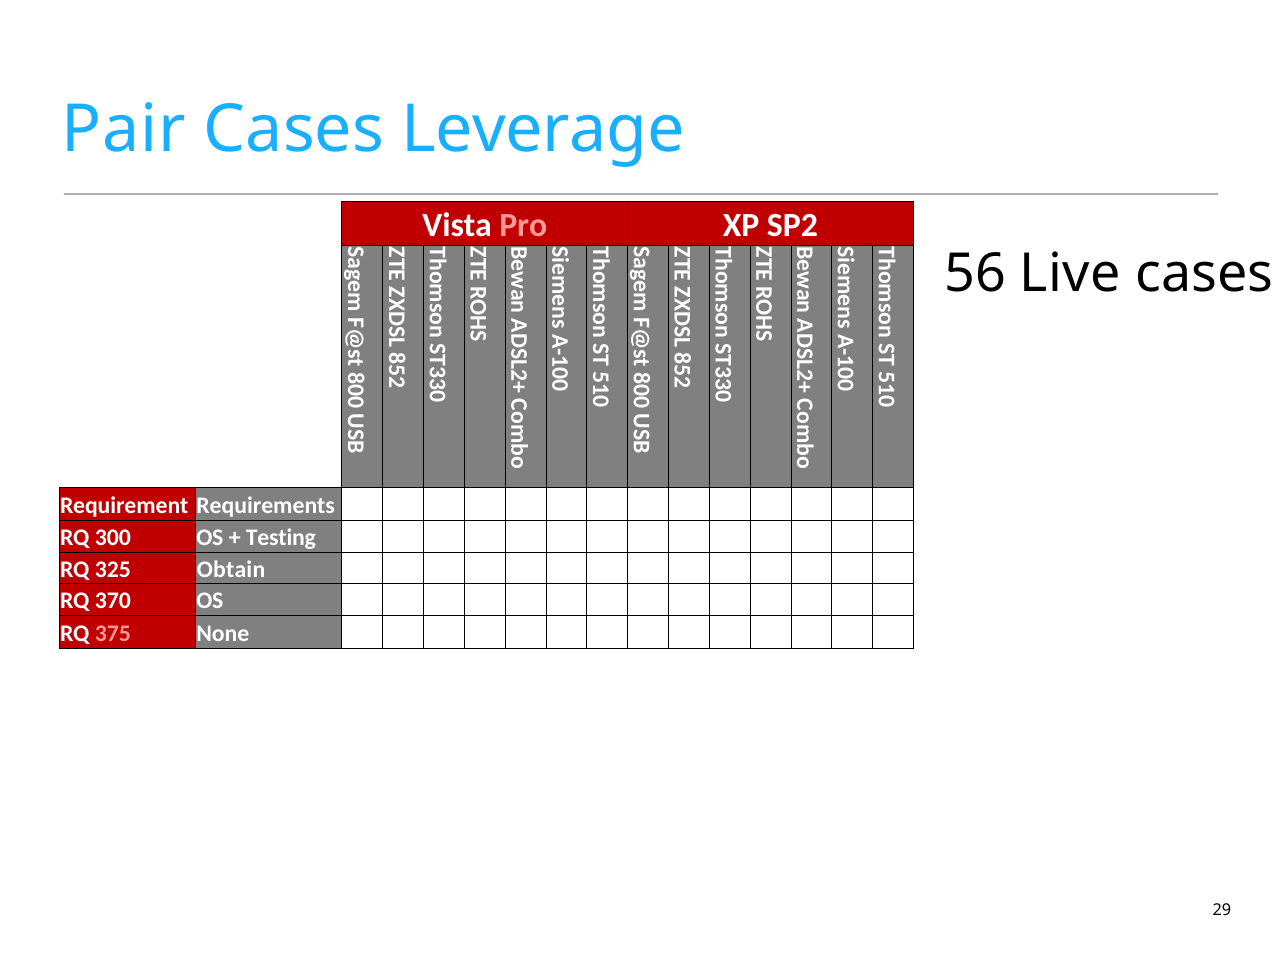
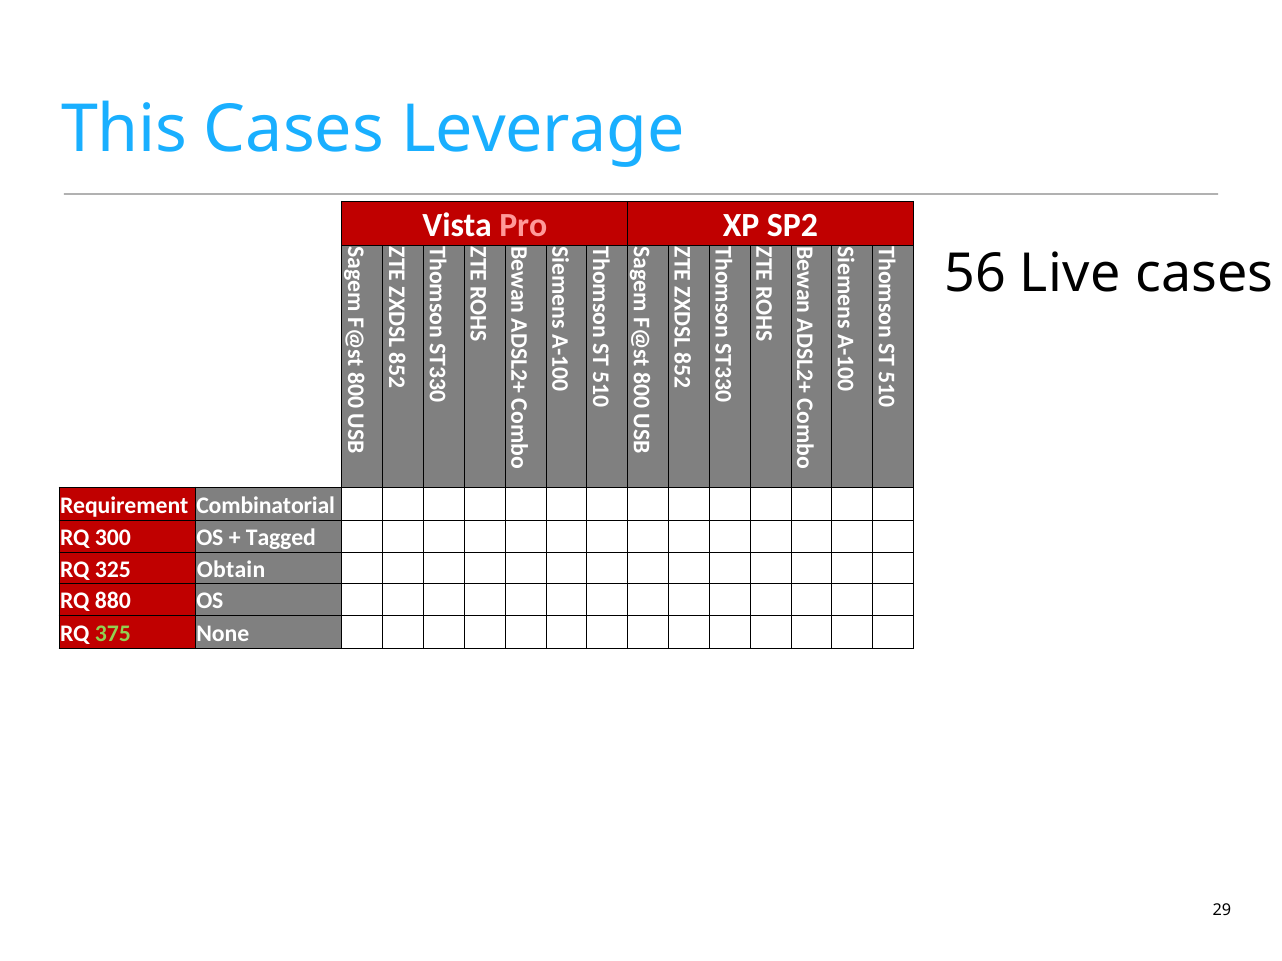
Pair: Pair -> This
Requirements: Requirements -> Combinatorial
Testing: Testing -> Tagged
370: 370 -> 880
375 colour: pink -> light green
